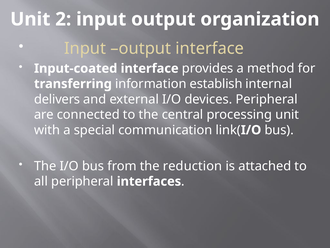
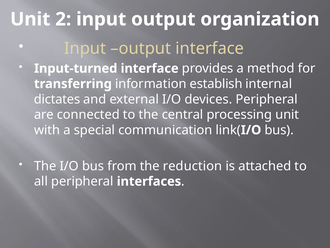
Input-coated: Input-coated -> Input-turned
delivers: delivers -> dictates
